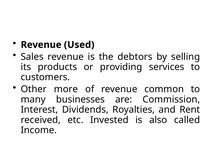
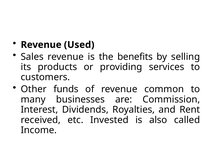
debtors: debtors -> benefits
more: more -> funds
